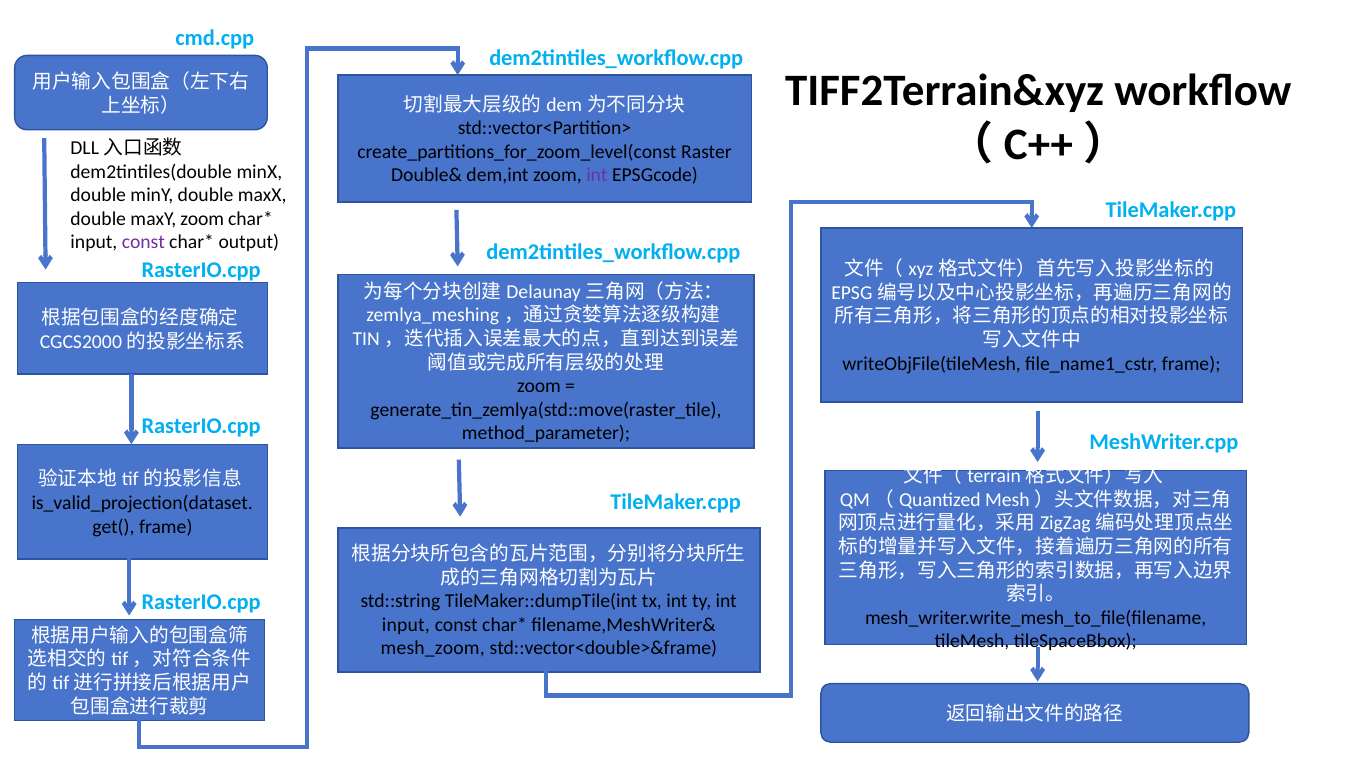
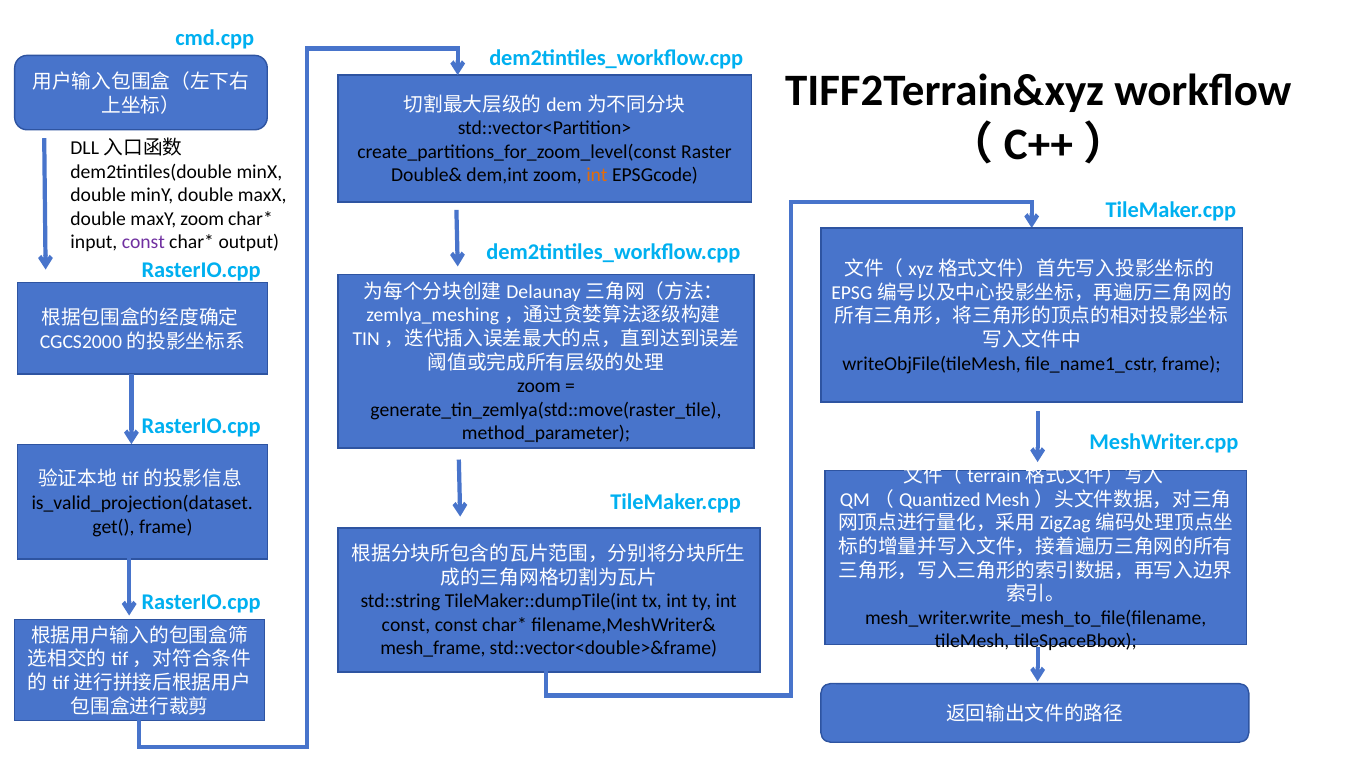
int at (597, 175) colour: purple -> orange
input at (406, 625): input -> const
mesh_zoom: mesh_zoom -> mesh_frame
